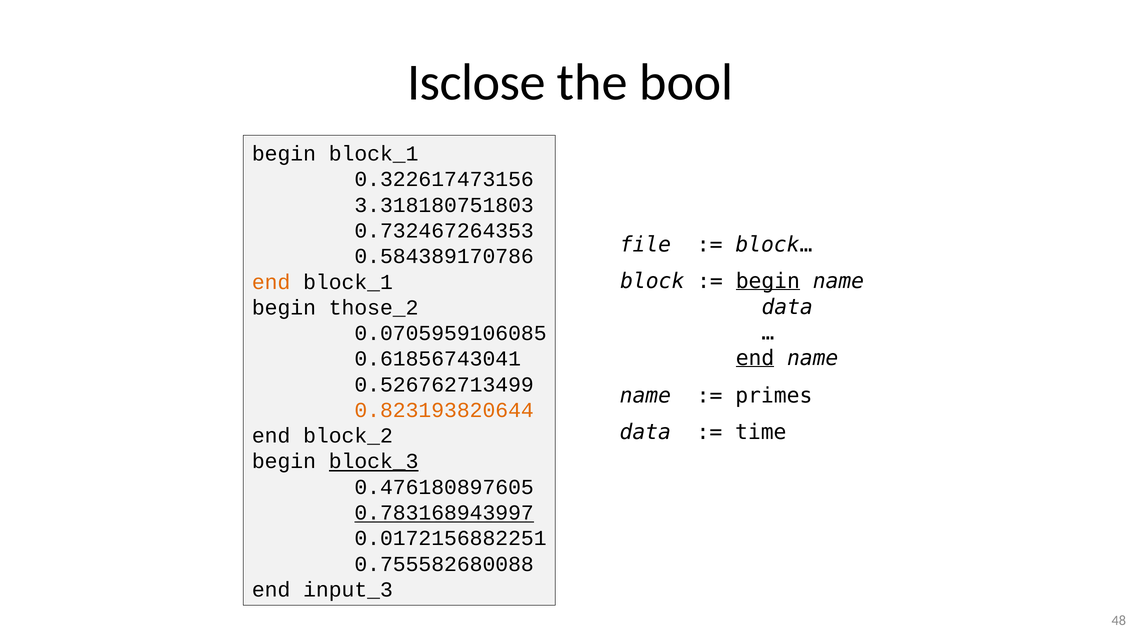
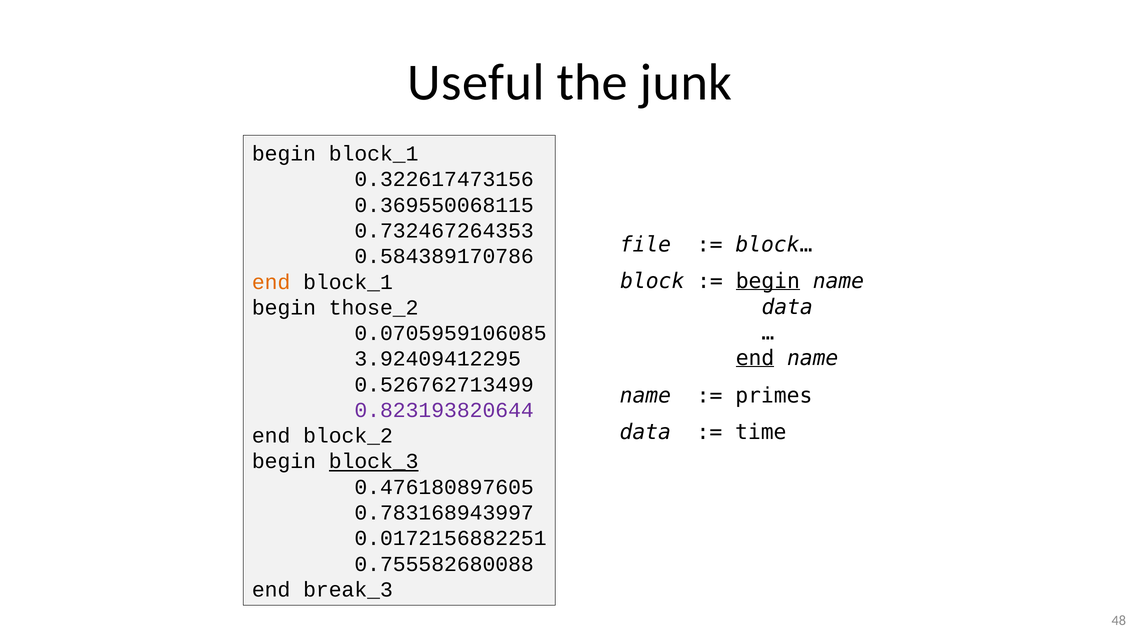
Isclose: Isclose -> Useful
bool: bool -> junk
3.318180751803: 3.318180751803 -> 0.369550068115
0.61856743041: 0.61856743041 -> 3.92409412295
0.823193820644 colour: orange -> purple
0.783168943997 underline: present -> none
input_3: input_3 -> break_3
